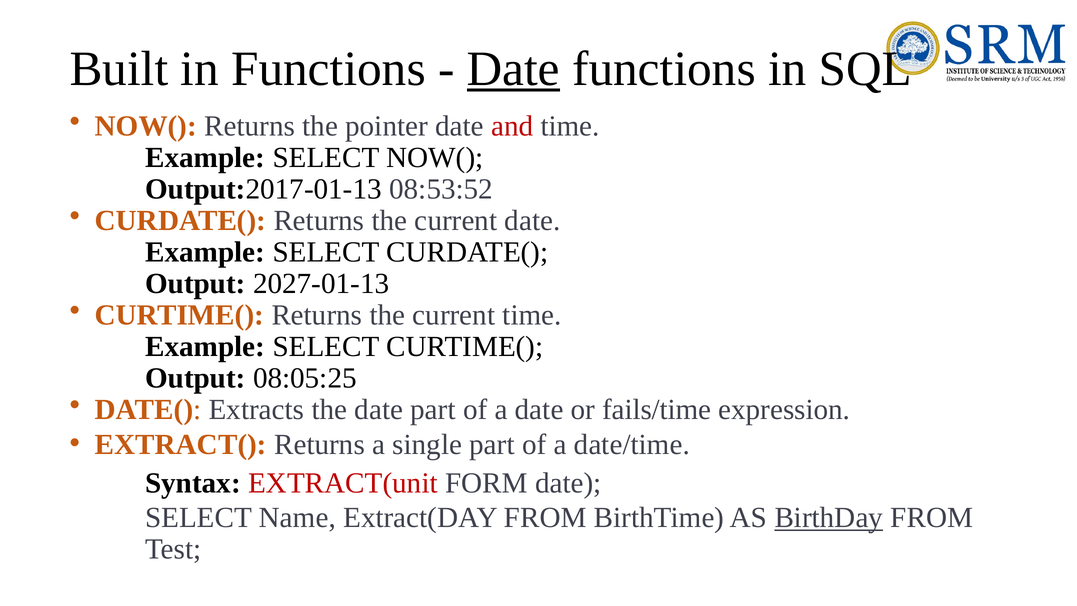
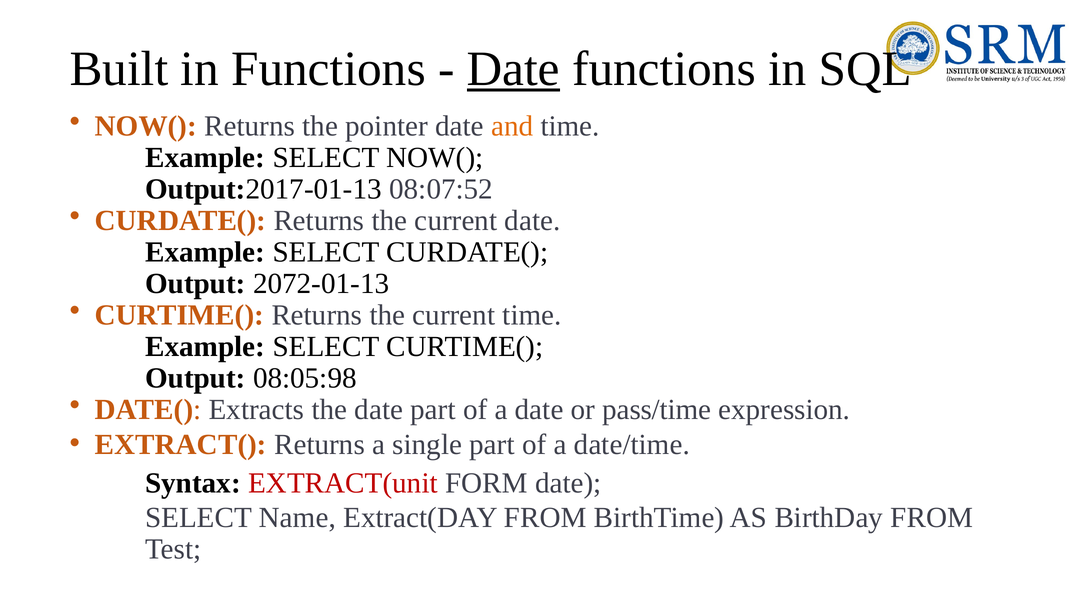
and colour: red -> orange
08:53:52: 08:53:52 -> 08:07:52
2027-01-13: 2027-01-13 -> 2072-01-13
08:05:25: 08:05:25 -> 08:05:98
fails/time: fails/time -> pass/time
BirthDay underline: present -> none
